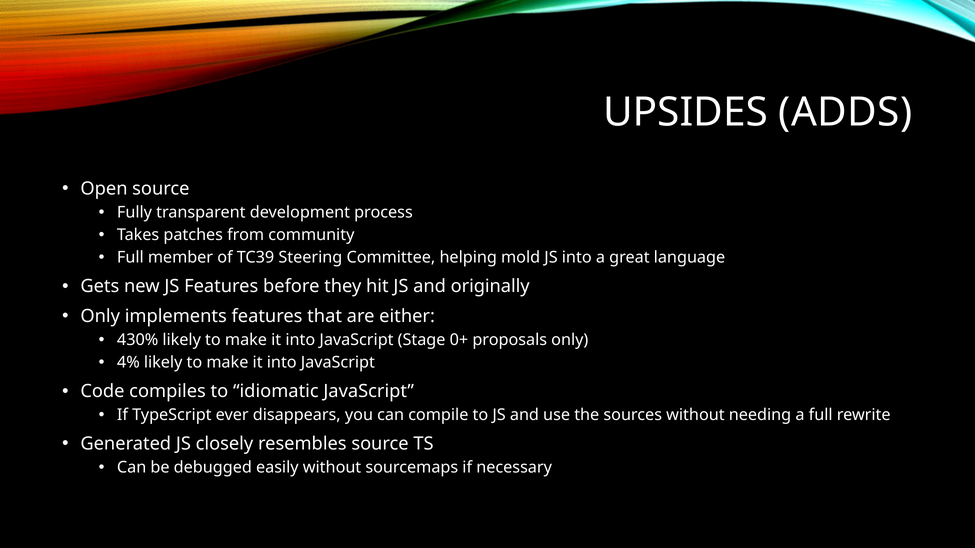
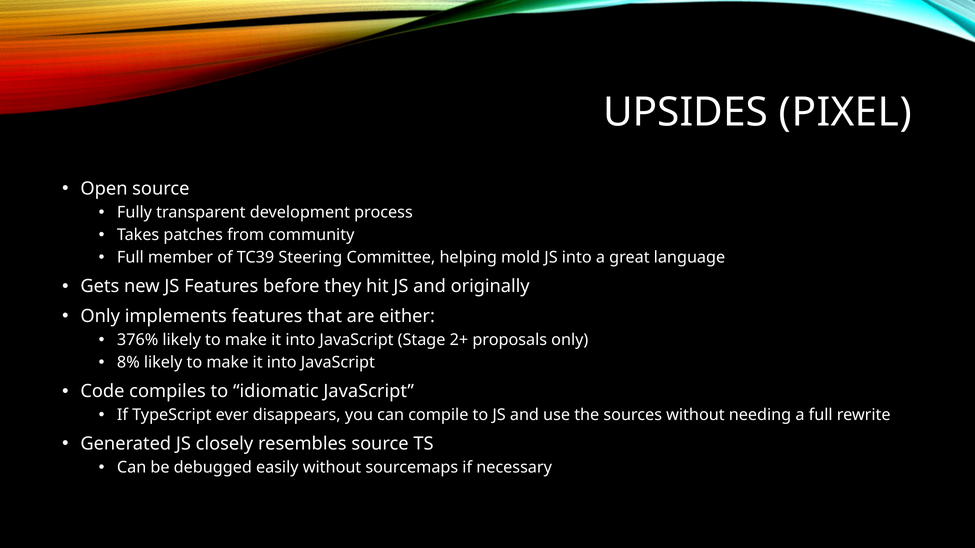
ADDS: ADDS -> PIXEL
430%: 430% -> 376%
0+: 0+ -> 2+
4%: 4% -> 8%
